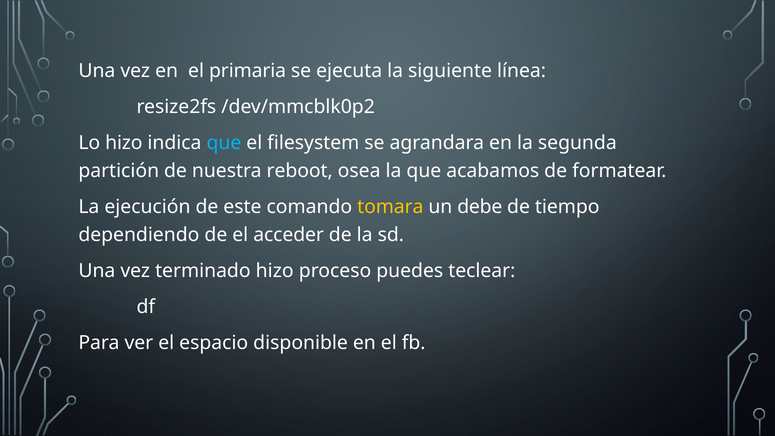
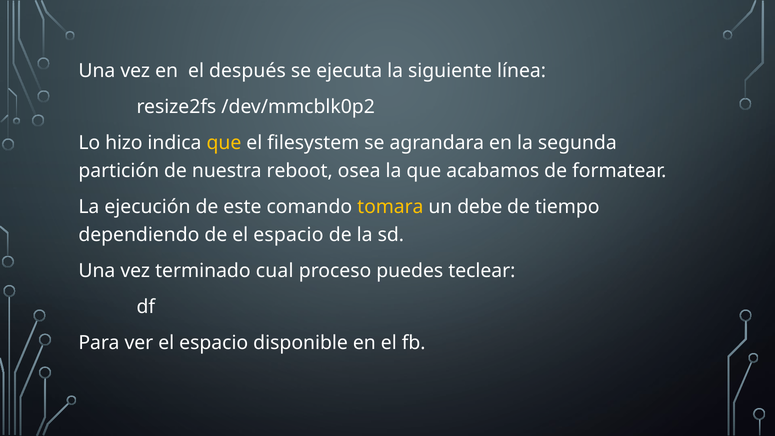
primaria: primaria -> después
que at (224, 143) colour: light blue -> yellow
de el acceder: acceder -> espacio
terminado hizo: hizo -> cual
